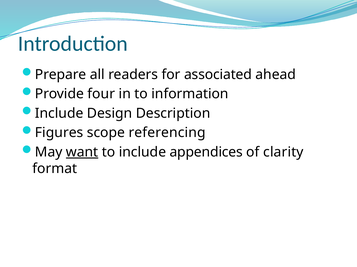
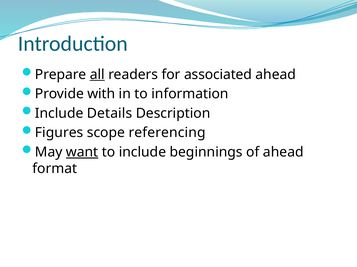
all underline: none -> present
four: four -> with
Design: Design -> Details
appendices: appendices -> beginnings
of clarity: clarity -> ahead
